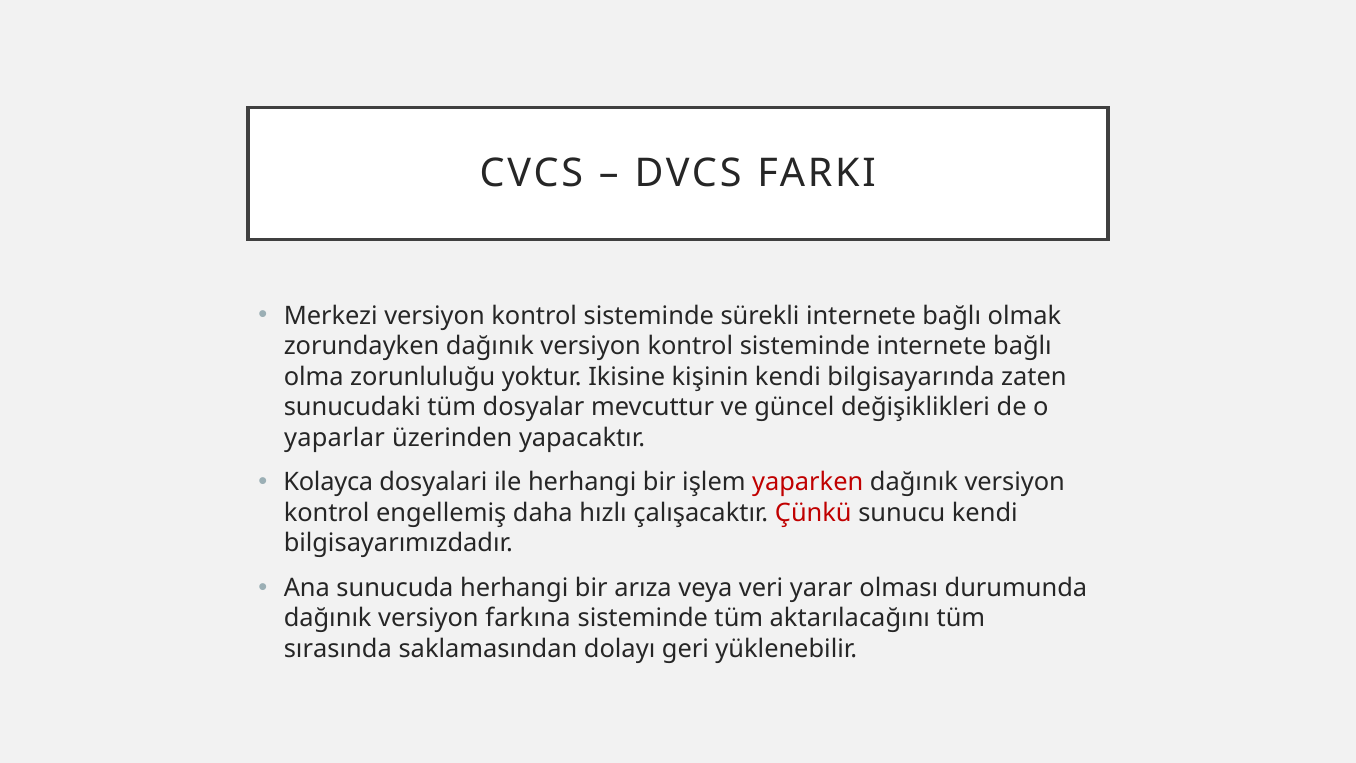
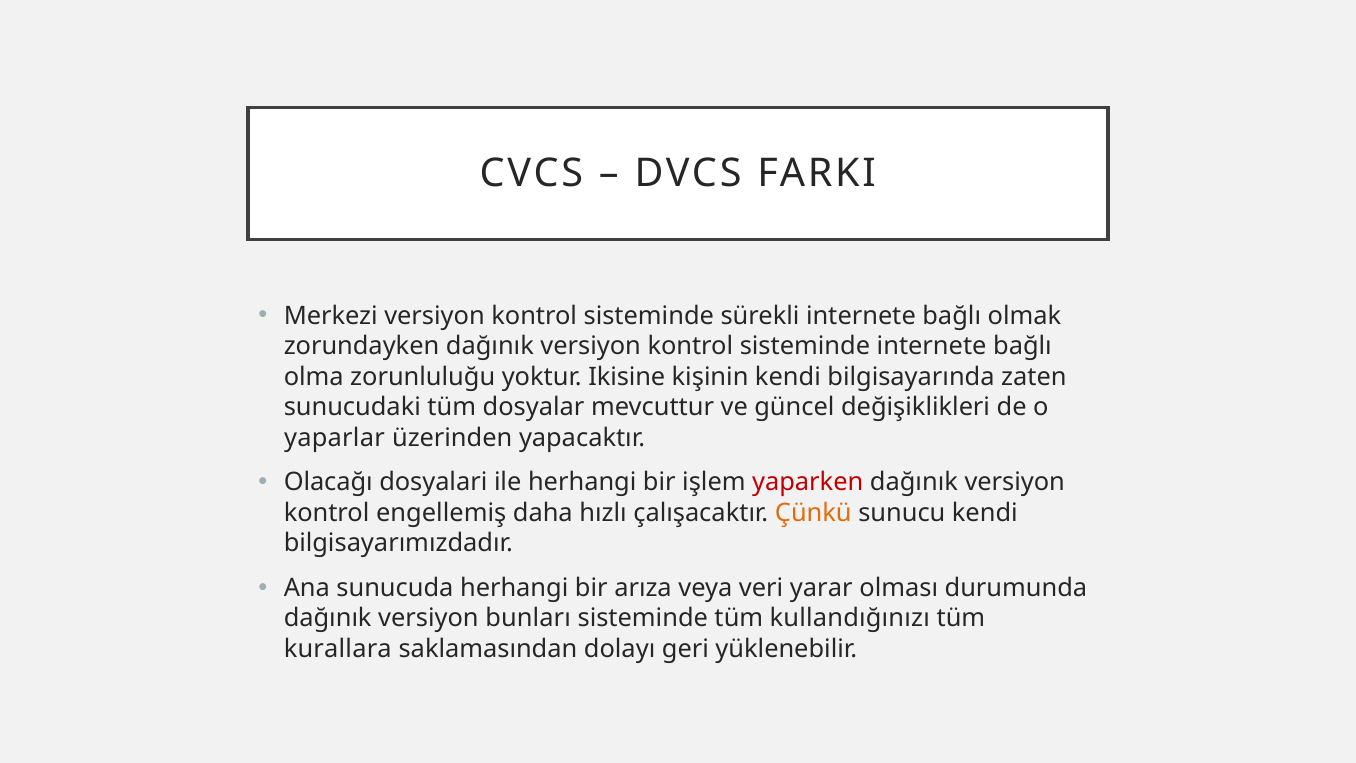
Kolayca: Kolayca -> Olacağı
Çünkü colour: red -> orange
farkına: farkına -> bunları
aktarılacağını: aktarılacağını -> kullandığınızı
sırasında: sırasında -> kurallara
